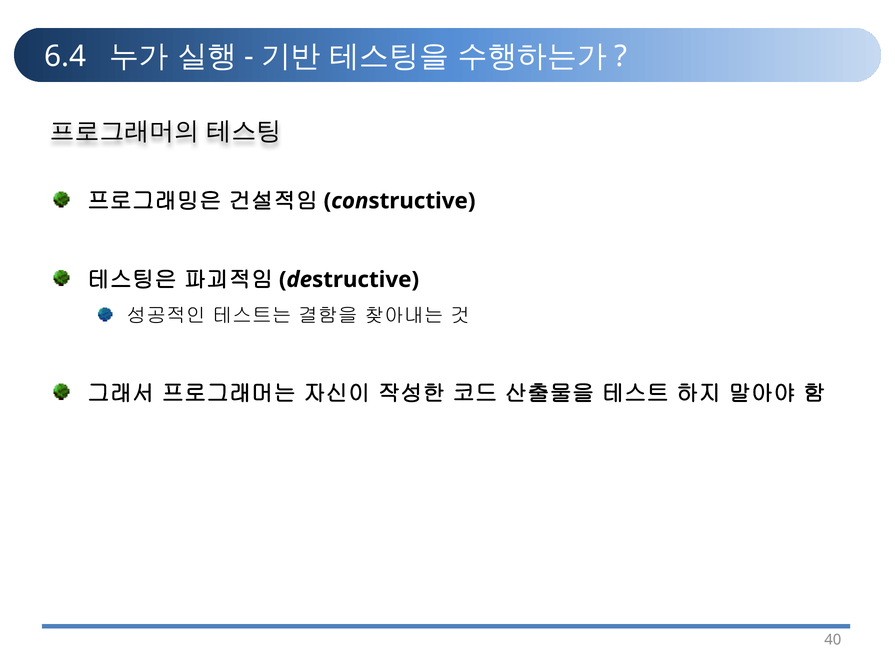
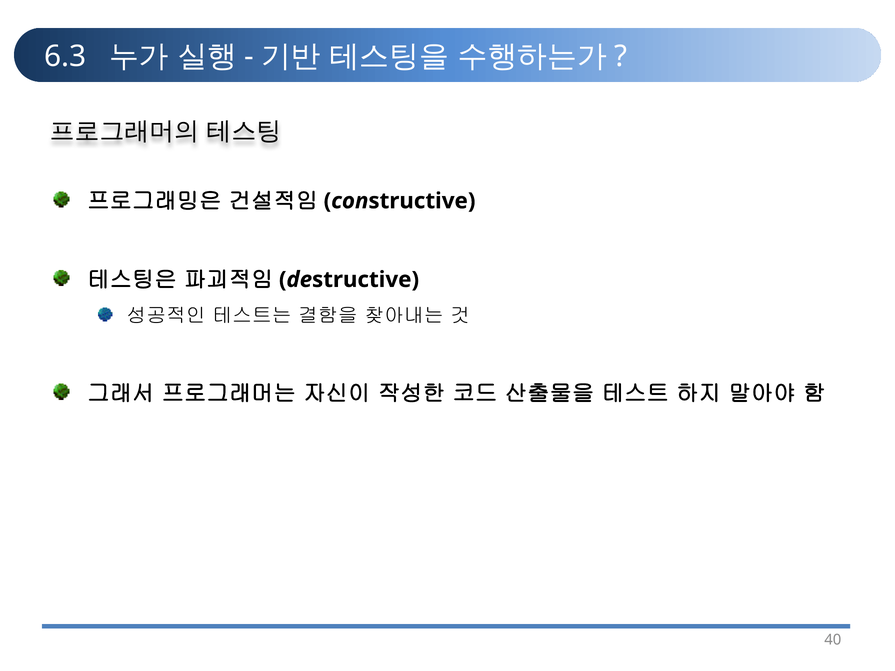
6.4: 6.4 -> 6.3
